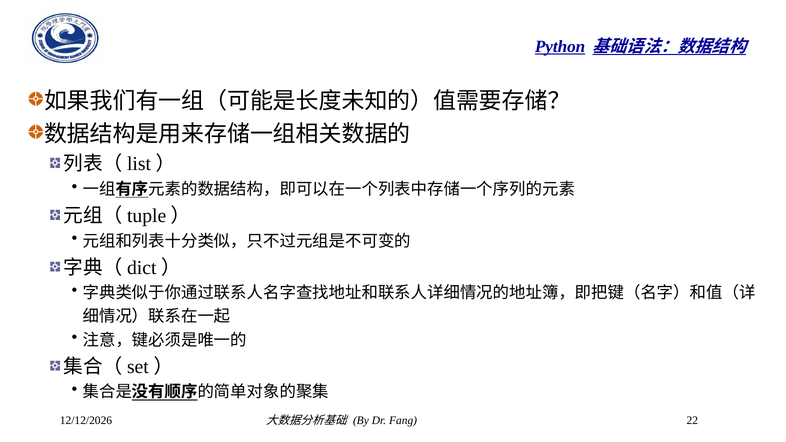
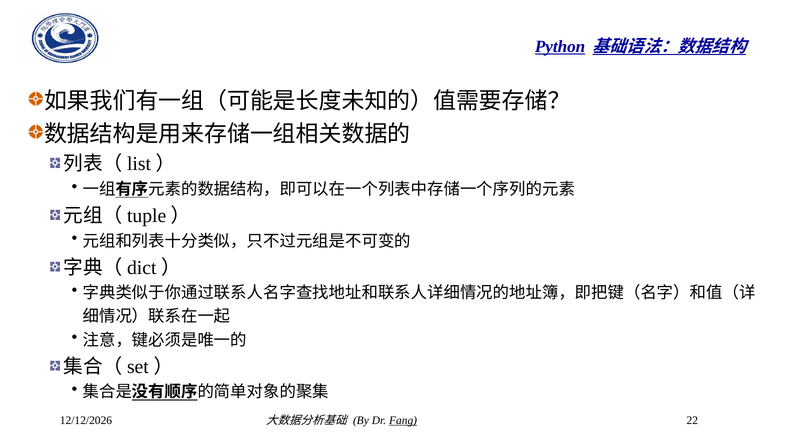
Fang underline: none -> present
